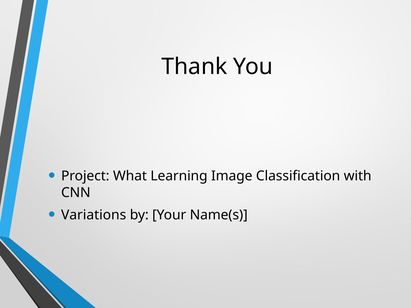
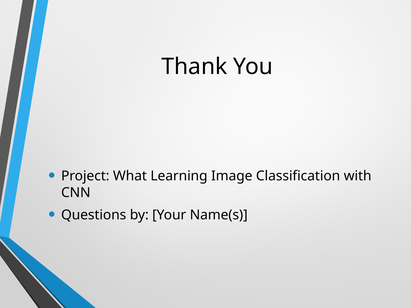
Variations: Variations -> Questions
